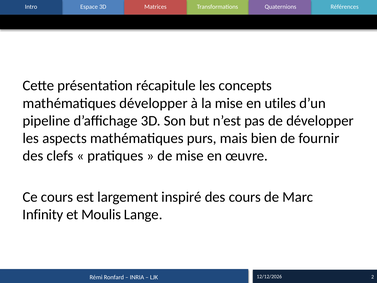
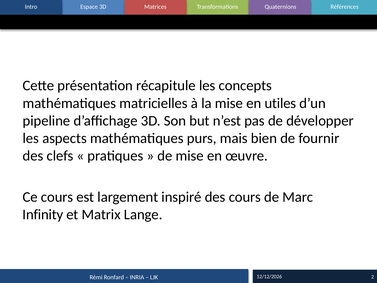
mathématiques développer: développer -> matricielles
Moulis: Moulis -> Matrix
